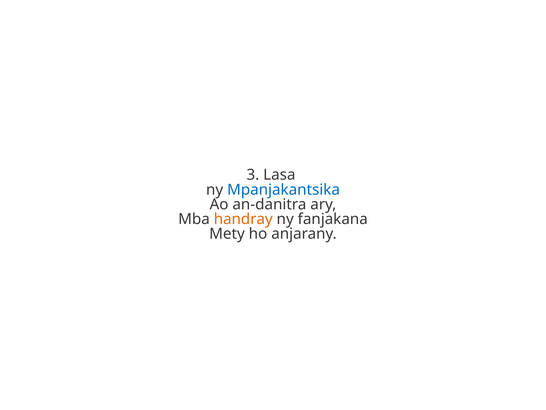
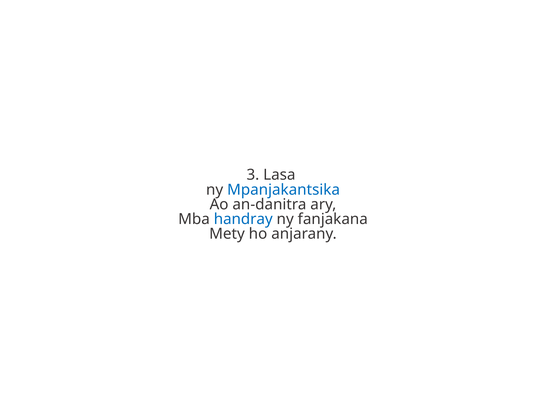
handray colour: orange -> blue
